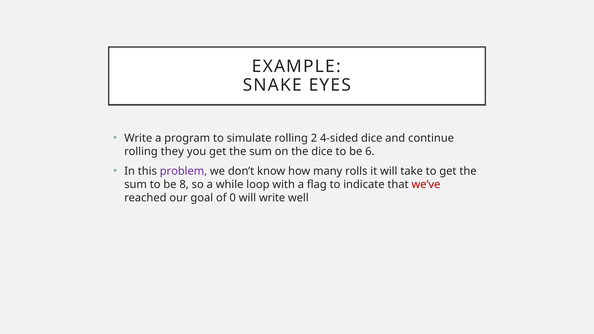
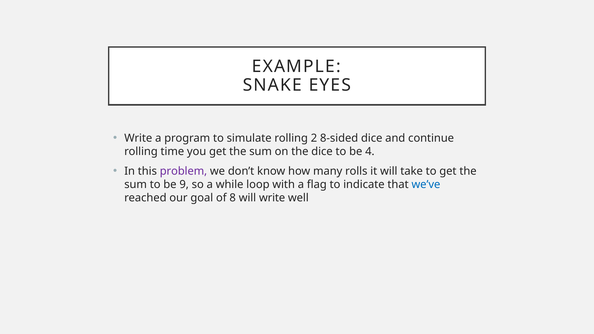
4-sided: 4-sided -> 8-sided
they: they -> time
6: 6 -> 4
8: 8 -> 9
we’ve colour: red -> blue
0: 0 -> 8
